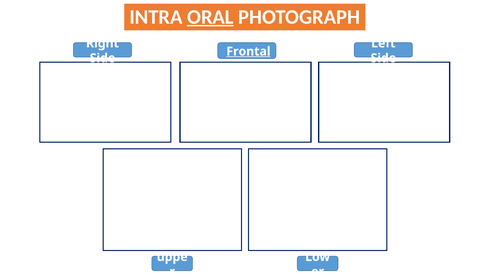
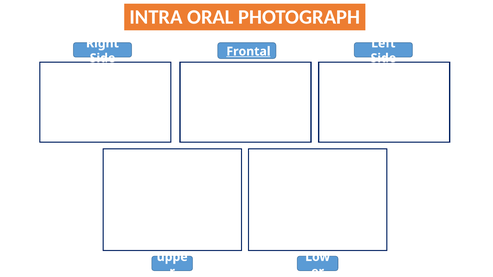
ORAL underline: present -> none
